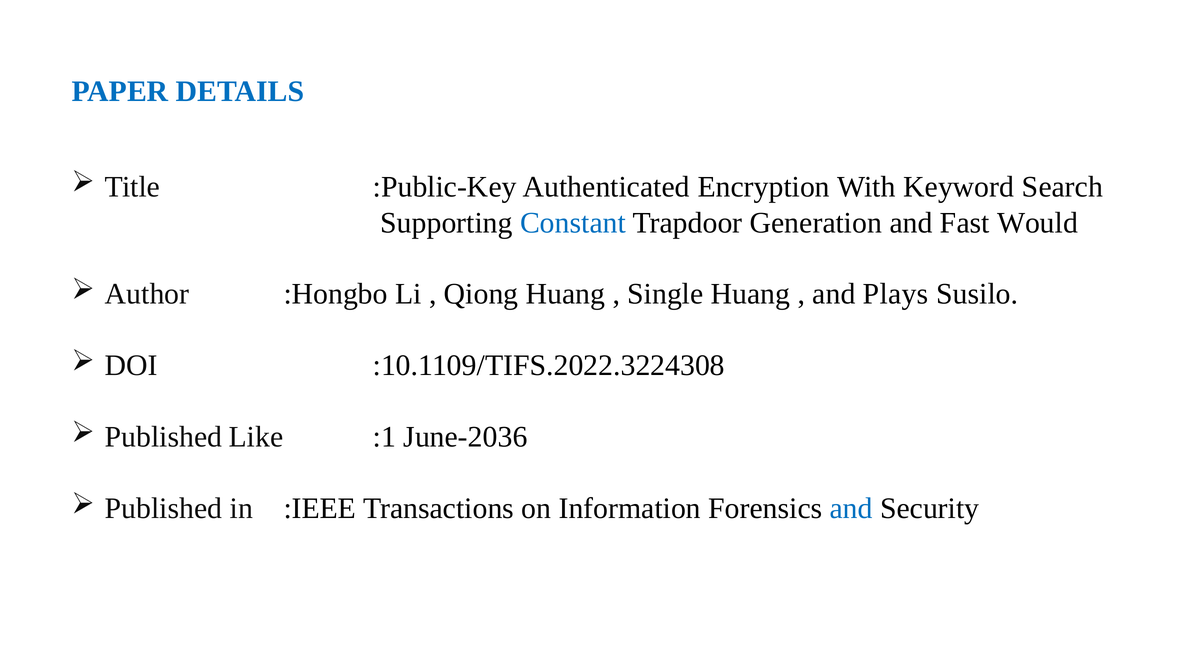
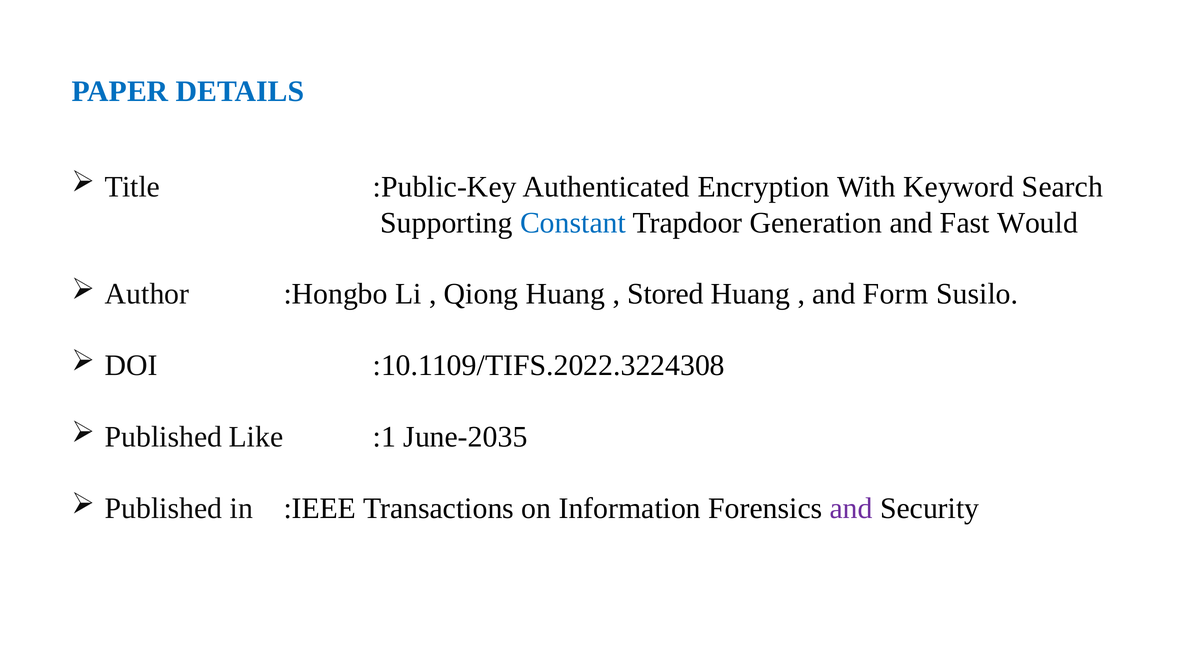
Single: Single -> Stored
Plays: Plays -> Form
June-2036: June-2036 -> June-2035
and at (851, 508) colour: blue -> purple
